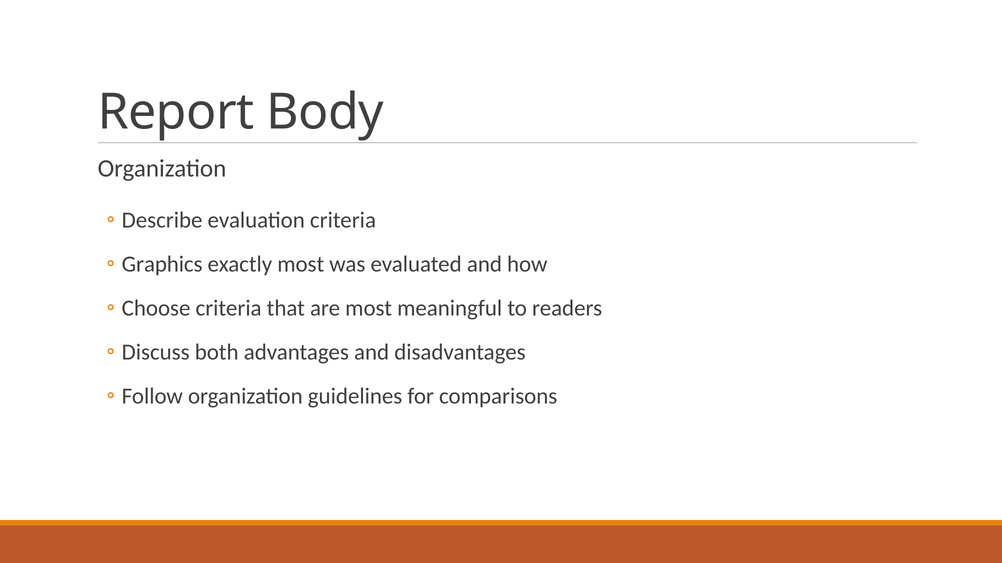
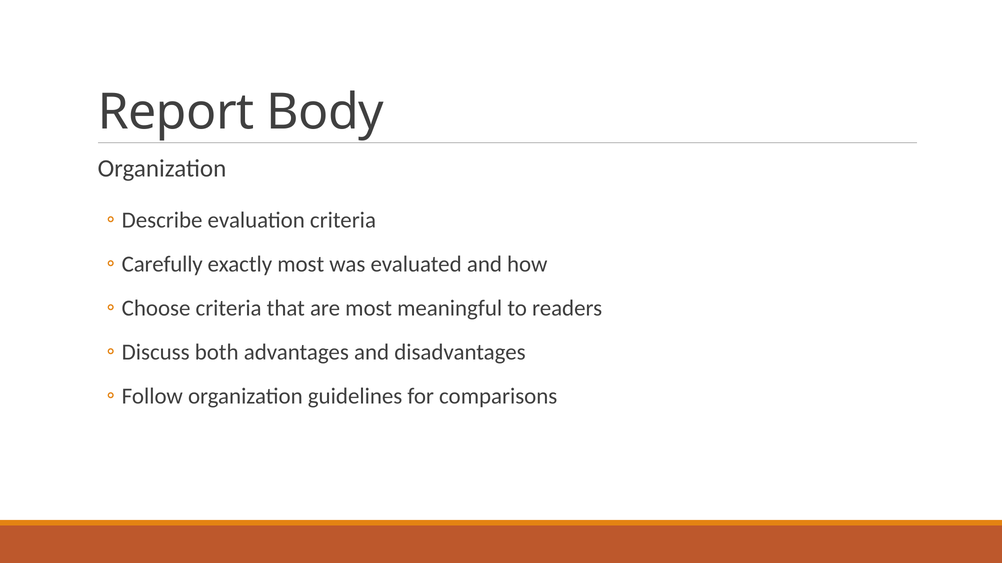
Graphics: Graphics -> Carefully
